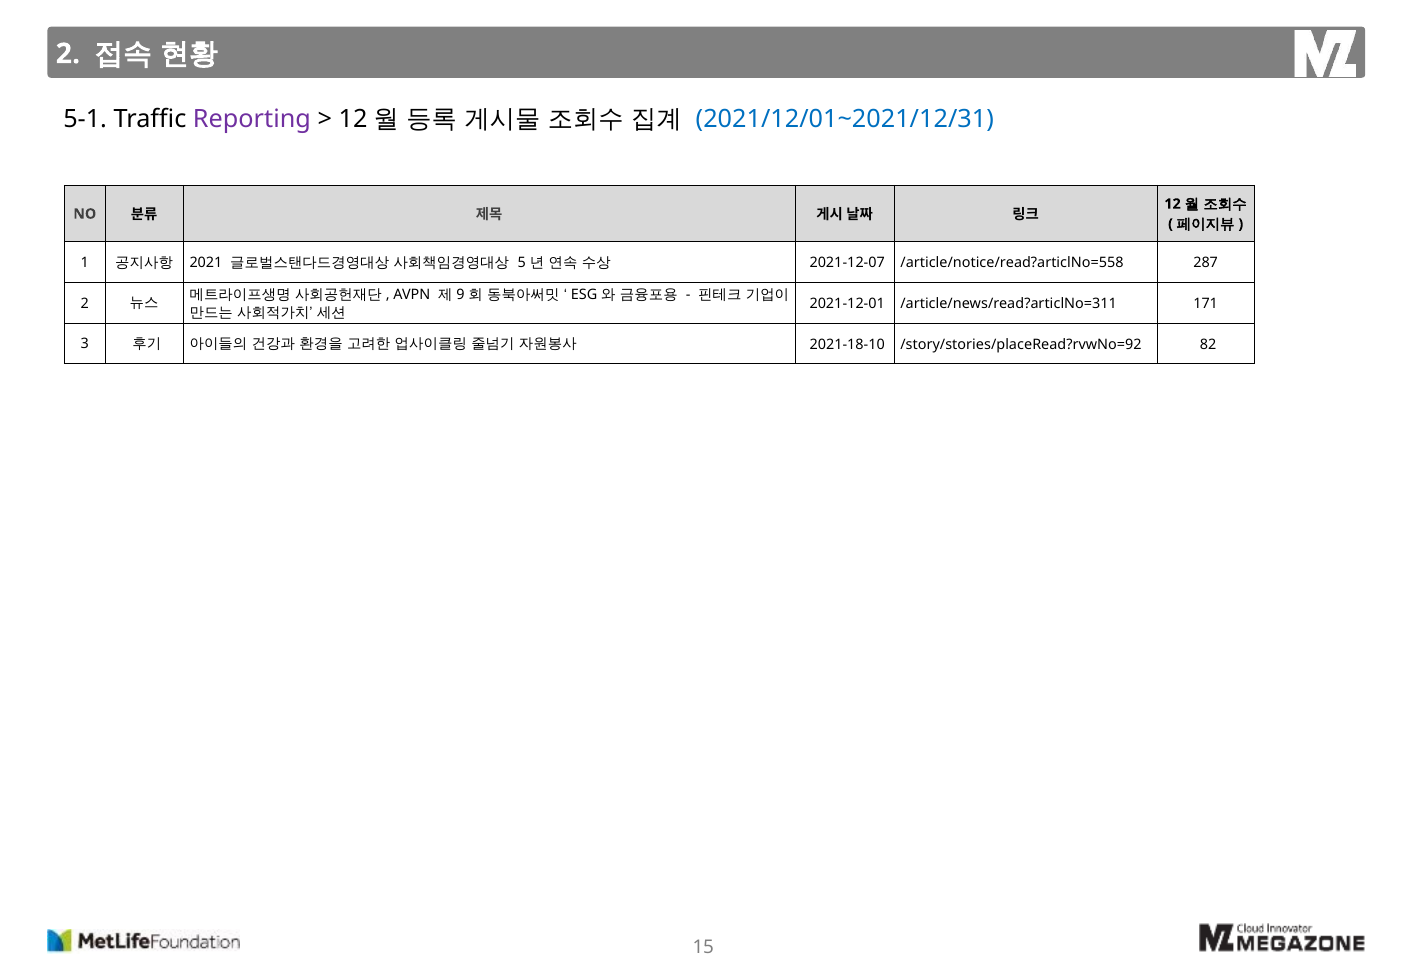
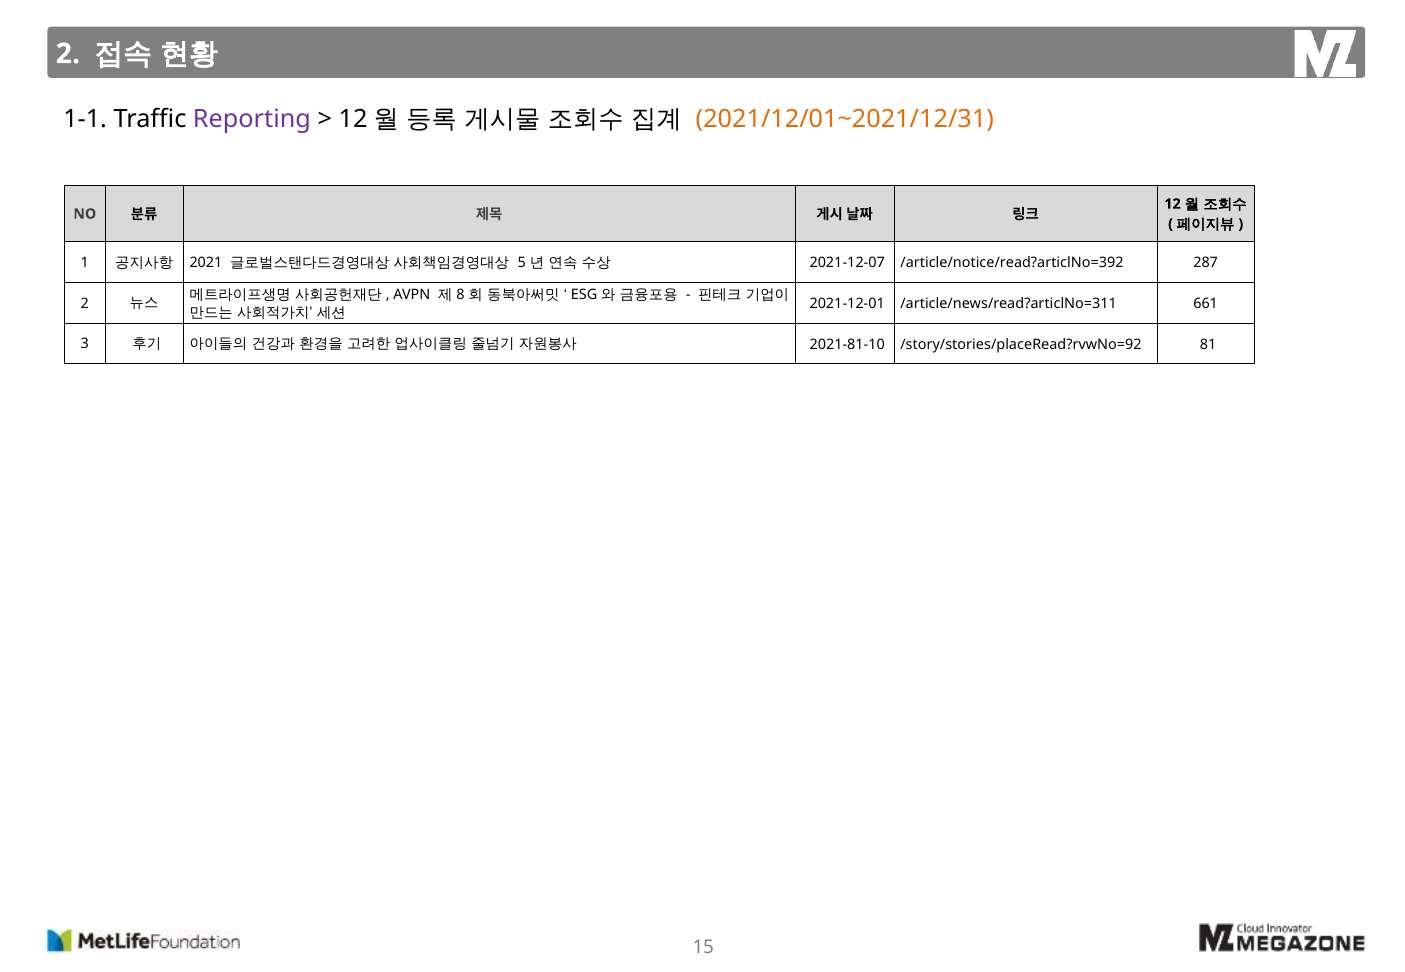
5-1: 5-1 -> 1-1
2021/12/01~2021/12/31 colour: blue -> orange
/article/notice/read?articlNo=558: /article/notice/read?articlNo=558 -> /article/notice/read?articlNo=392
9: 9 -> 8
171: 171 -> 661
2021-18-10: 2021-18-10 -> 2021-81-10
82: 82 -> 81
